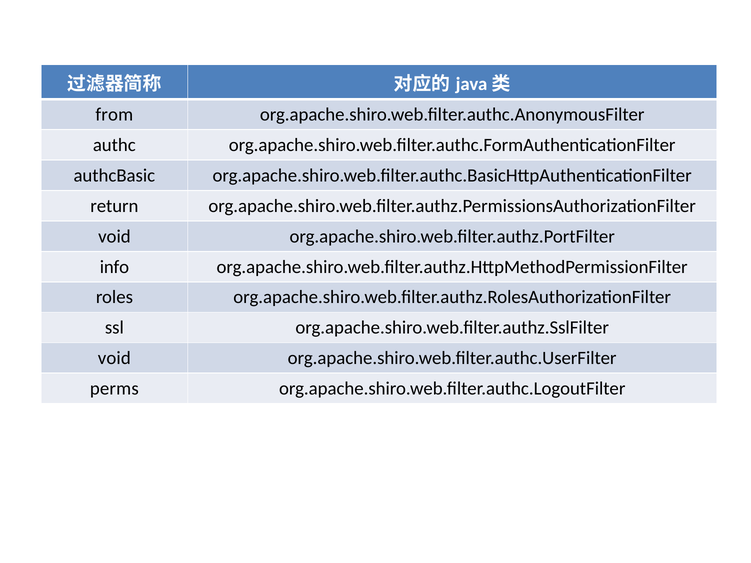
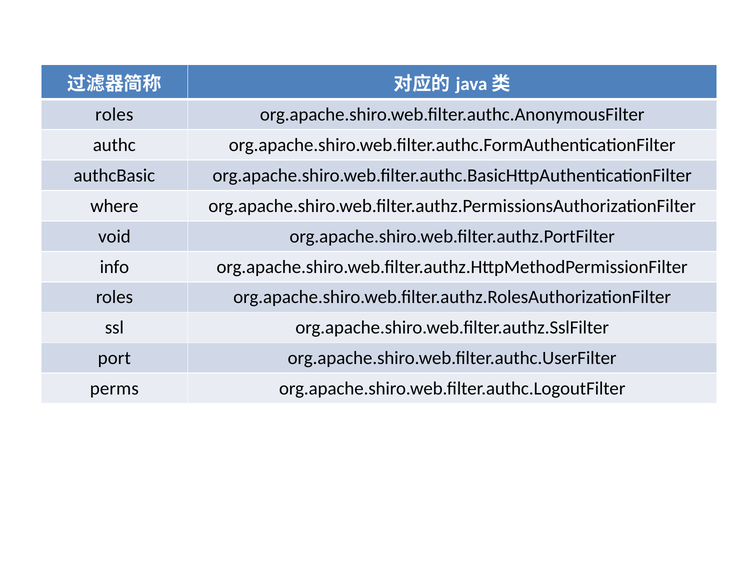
from at (114, 115): from -> roles
return: return -> where
void at (114, 358): void -> port
